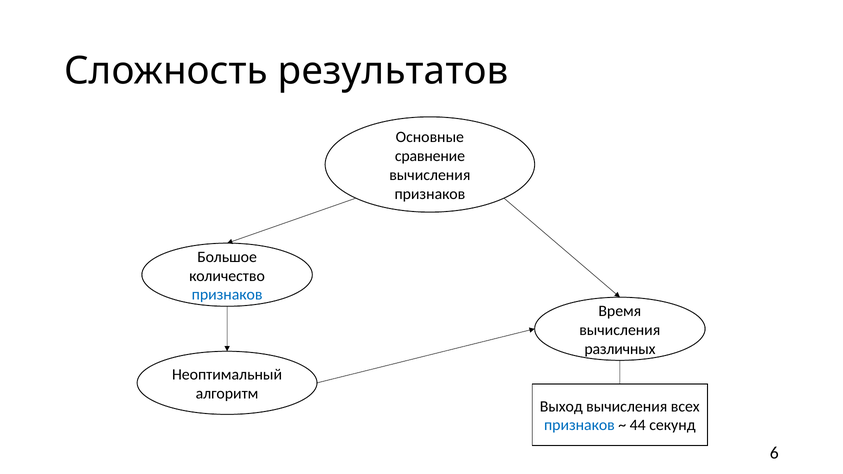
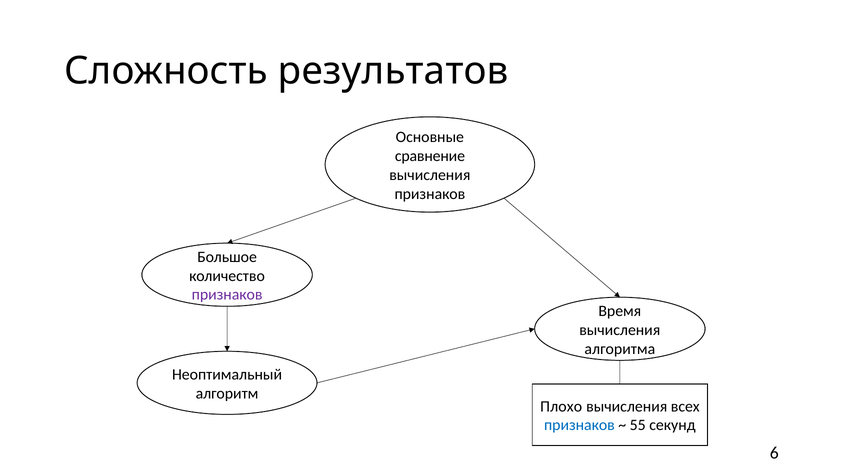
признаков at (227, 295) colour: blue -> purple
различных: различных -> алгоритма
Выход: Выход -> Плохо
44: 44 -> 55
